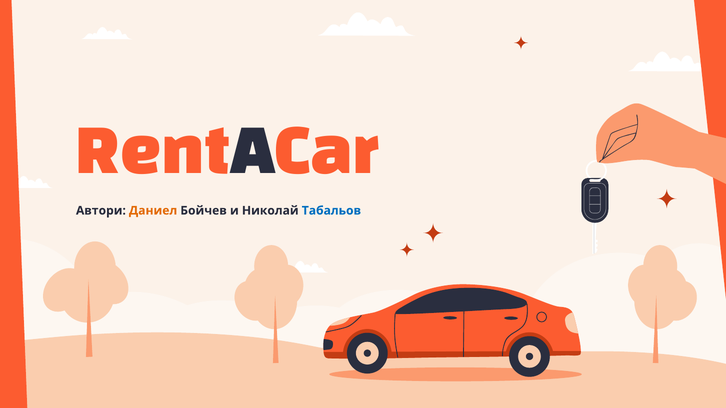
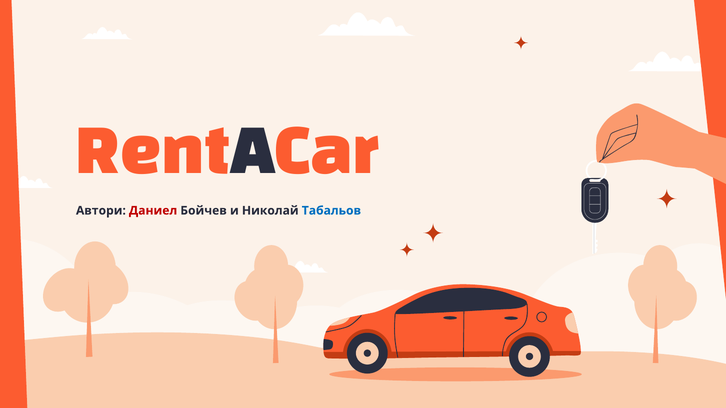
Даниел colour: orange -> red
